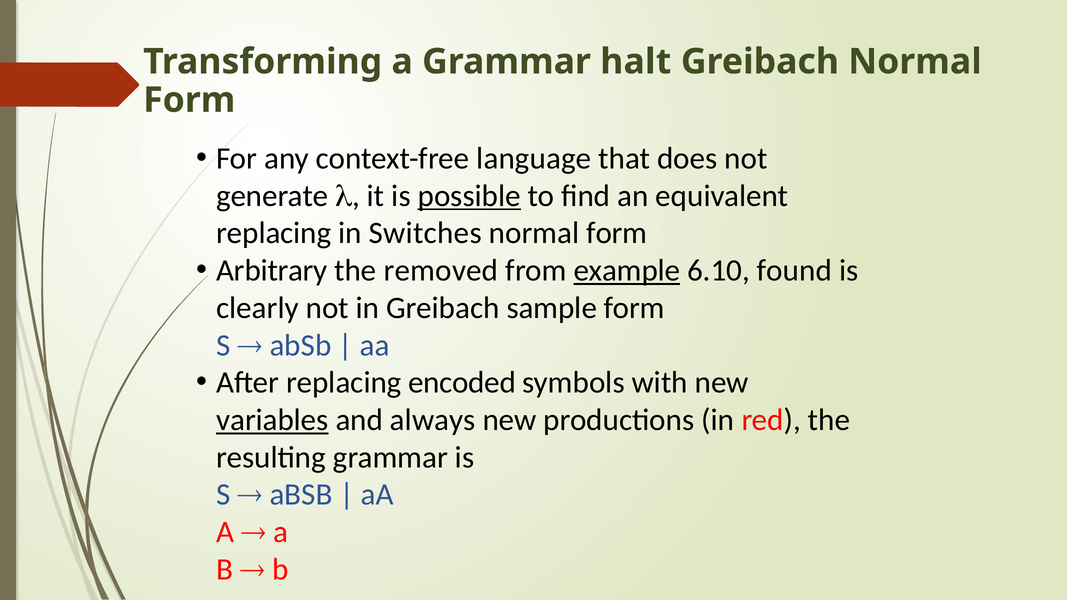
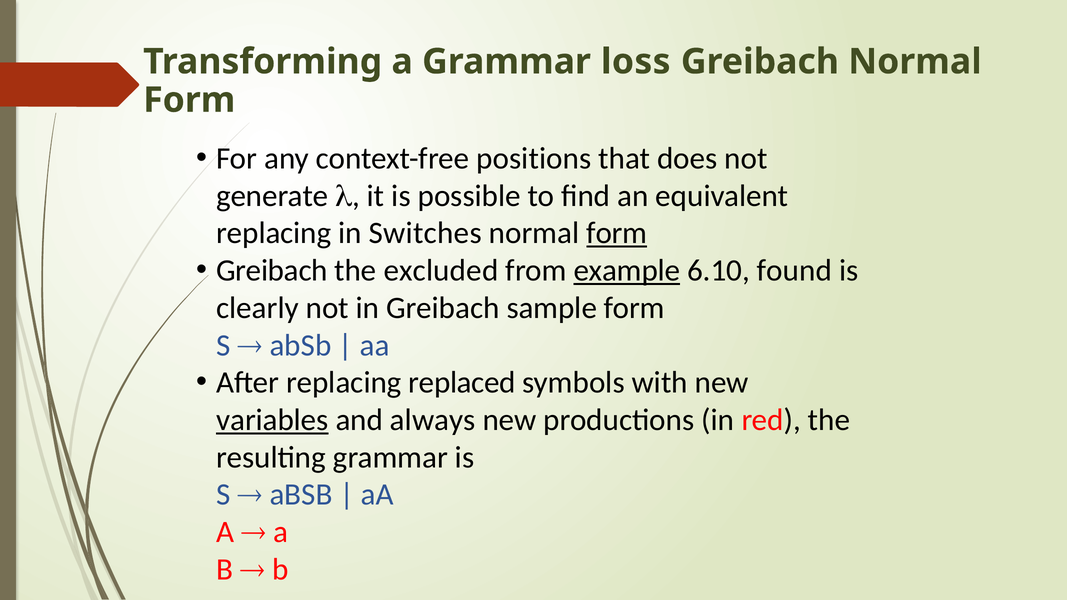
halt: halt -> loss
language: language -> positions
possible underline: present -> none
form at (617, 233) underline: none -> present
Arbitrary at (272, 271): Arbitrary -> Greibach
removed: removed -> excluded
encoded: encoded -> replaced
